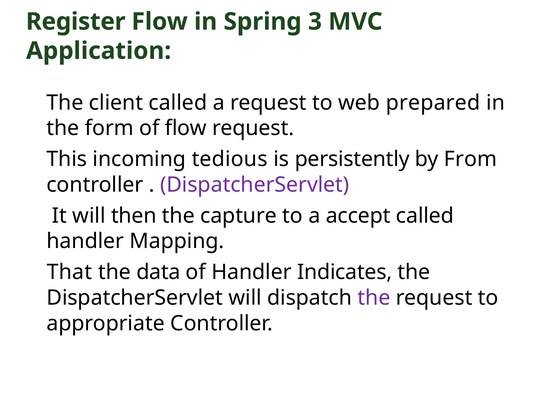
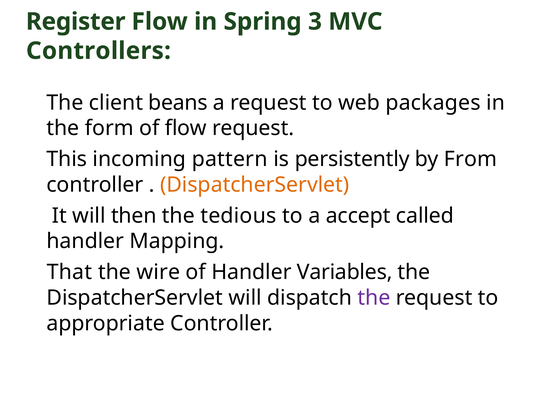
Application: Application -> Controllers
client called: called -> beans
prepared: prepared -> packages
tedious: tedious -> pattern
DispatcherServlet at (255, 185) colour: purple -> orange
capture: capture -> tedious
data: data -> wire
Indicates: Indicates -> Variables
